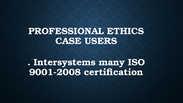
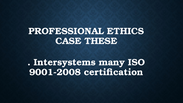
USERS: USERS -> THESE
